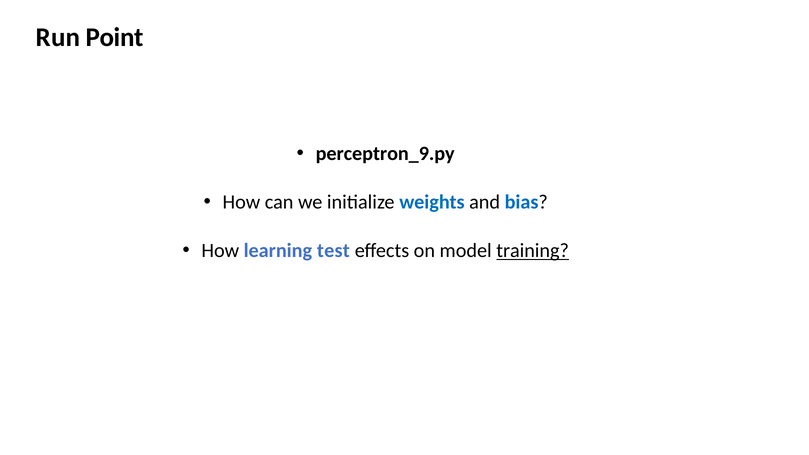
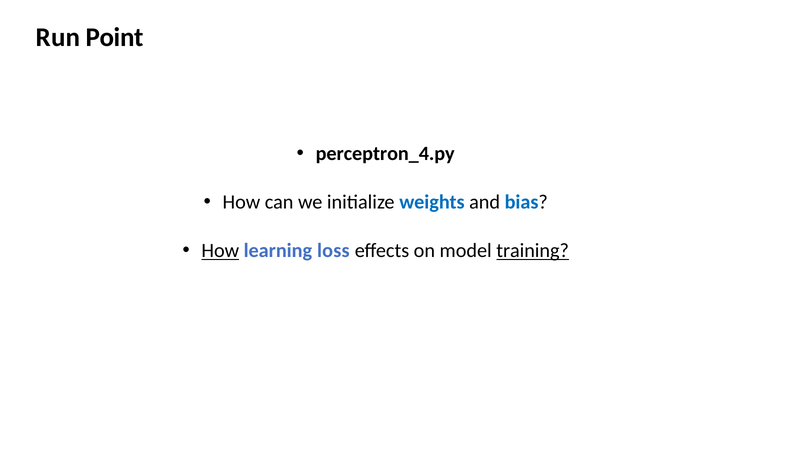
perceptron_9.py: perceptron_9.py -> perceptron_4.py
How at (220, 251) underline: none -> present
test: test -> loss
